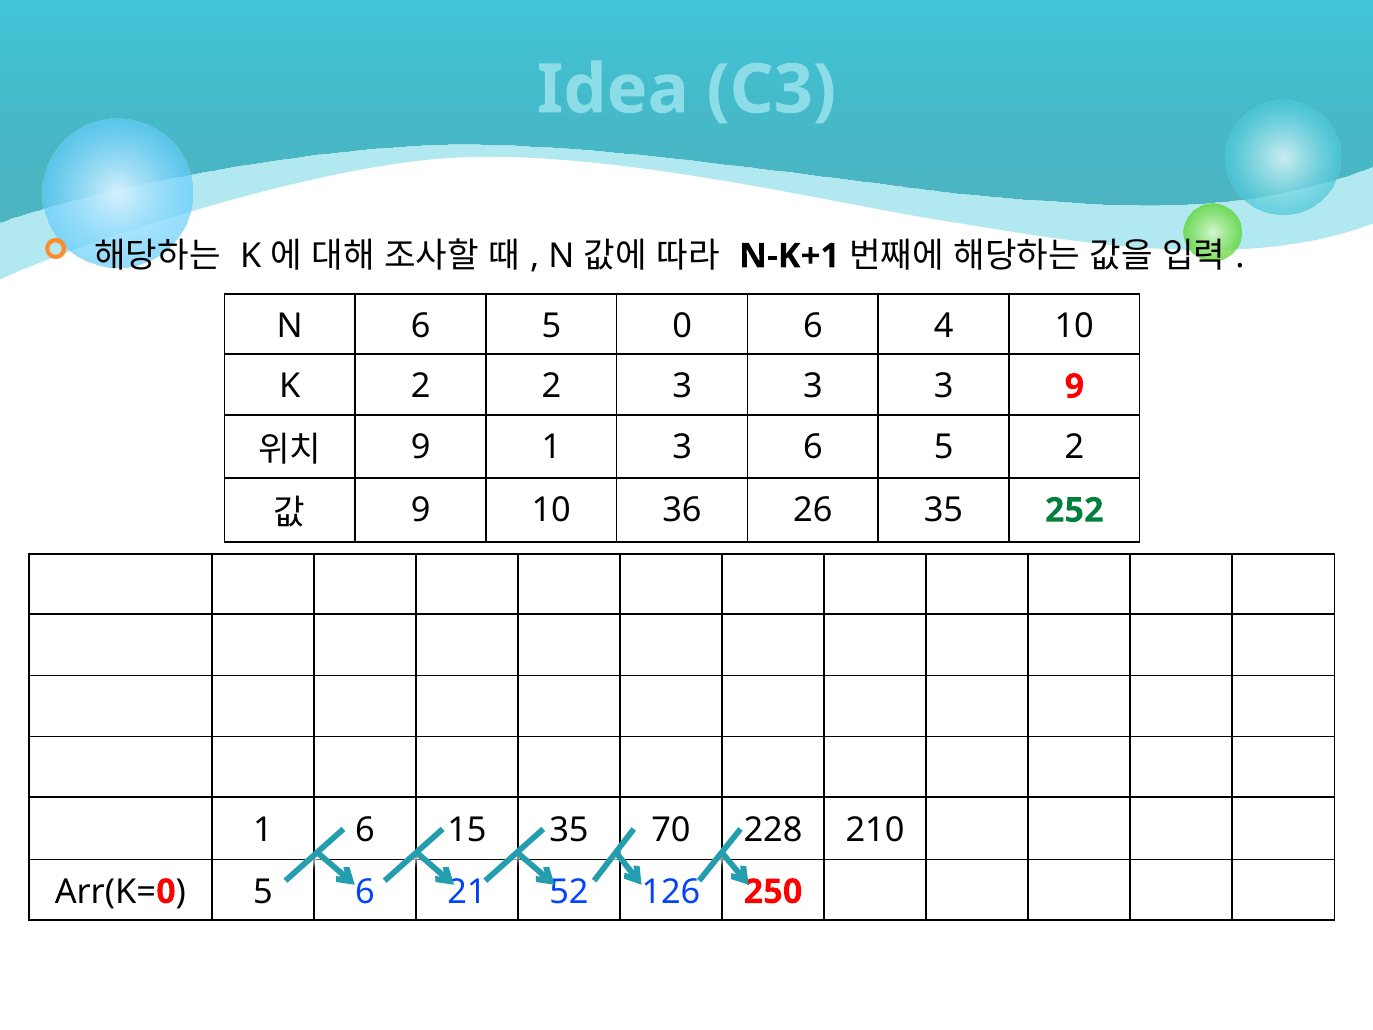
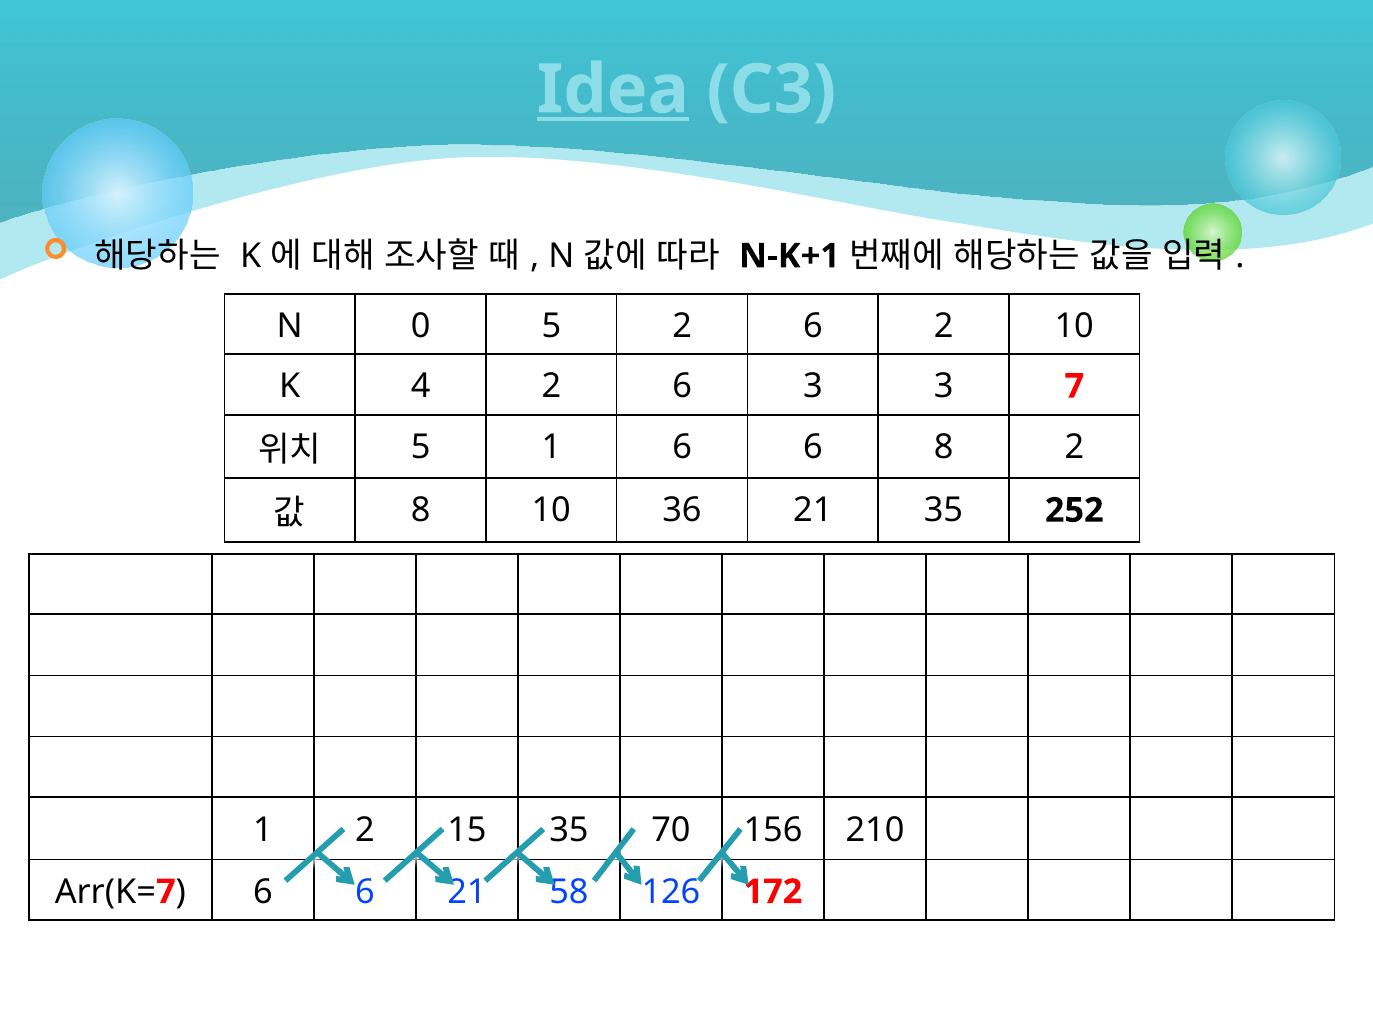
Idea underline: none -> present
N 6: 6 -> 0
5 0: 0 -> 2
6 4: 4 -> 2
K 2: 2 -> 4
3 at (682, 386): 3 -> 6
3 9: 9 -> 7
9 at (421, 447): 9 -> 5
3 at (682, 447): 3 -> 6
5 at (944, 447): 5 -> 8
9 at (421, 510): 9 -> 8
36 26: 26 -> 21
252 colour: green -> black
4 1 6: 6 -> 2
228: 228 -> 156
0 at (166, 892): 0 -> 7
5 at (263, 892): 5 -> 6
52: 52 -> 58
250: 250 -> 172
